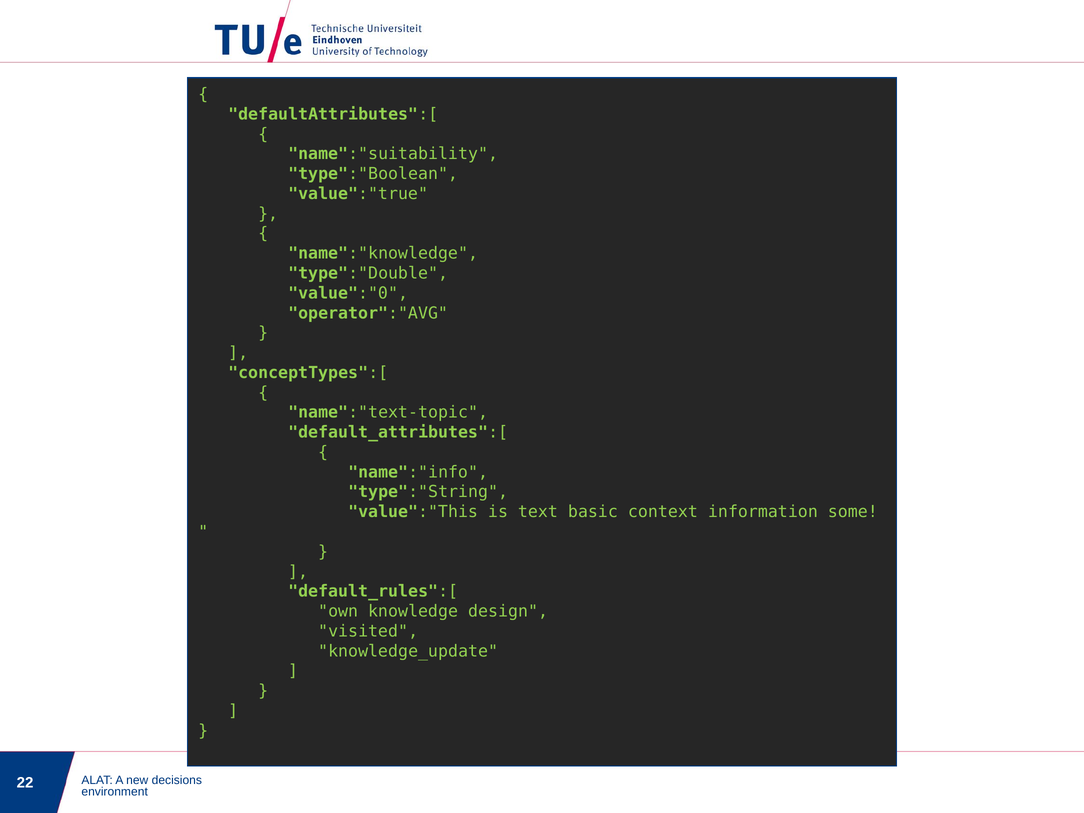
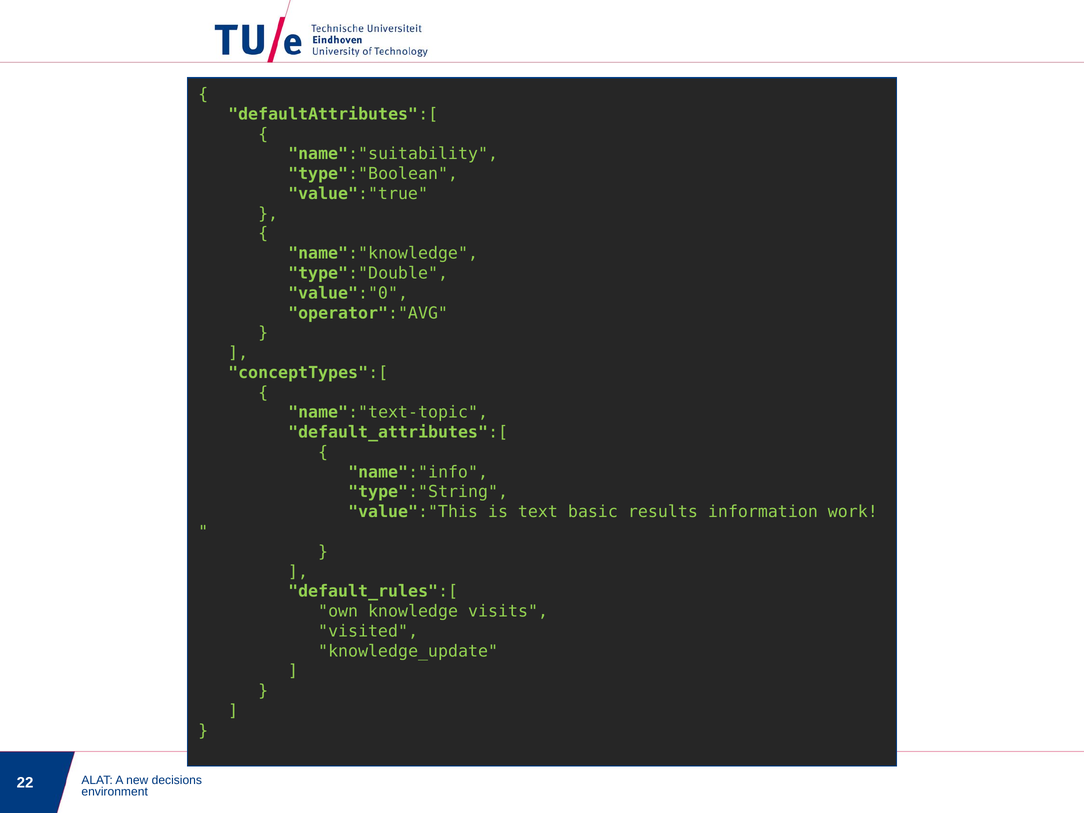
context: context -> results
some: some -> work
design: design -> visits
